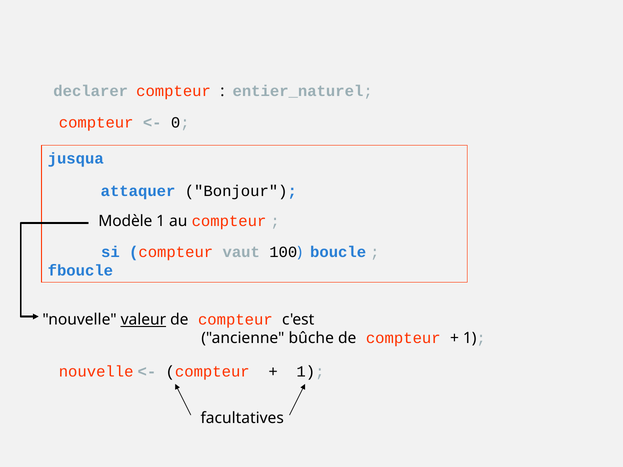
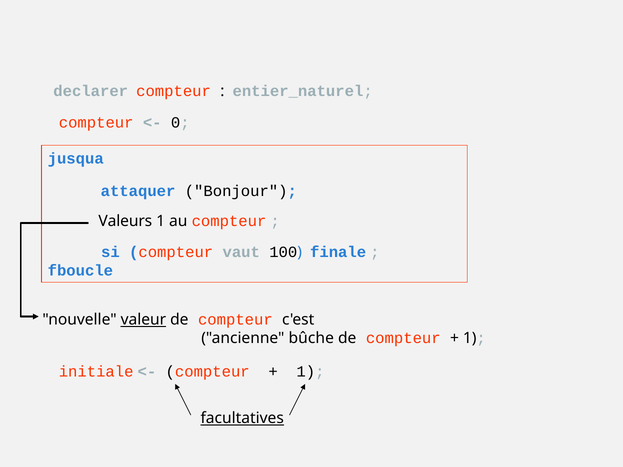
Modèle: Modèle -> Valeurs
boucle: boucle -> finale
nouvelle at (96, 372): nouvelle -> initiale
facultatives underline: none -> present
